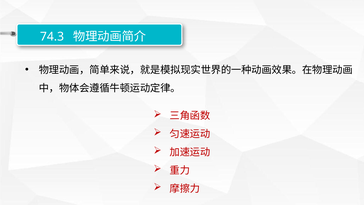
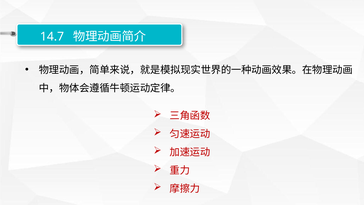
74.3: 74.3 -> 14.7
